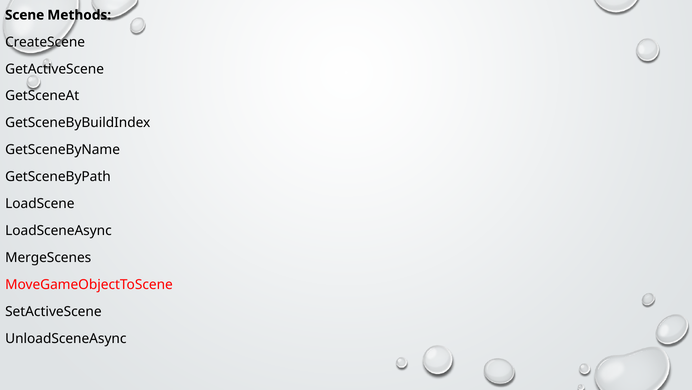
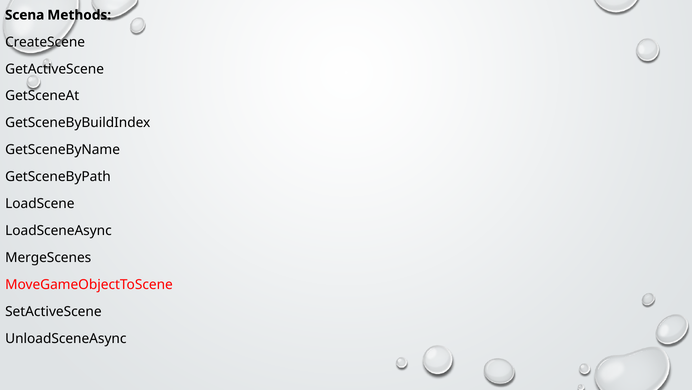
Scene: Scene -> Scena
